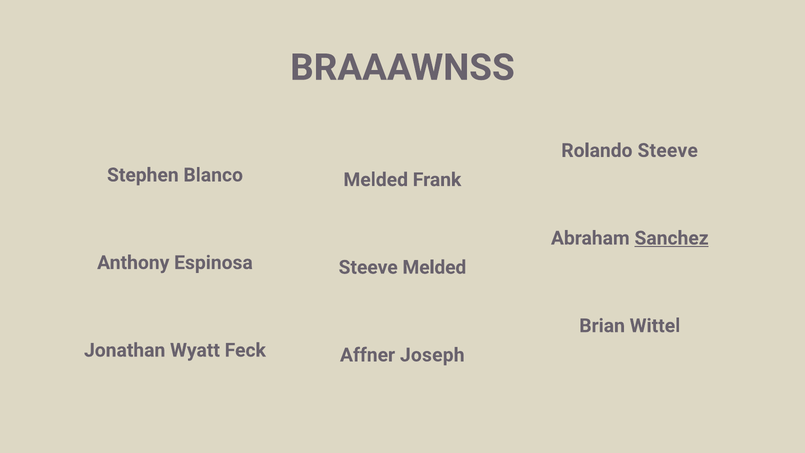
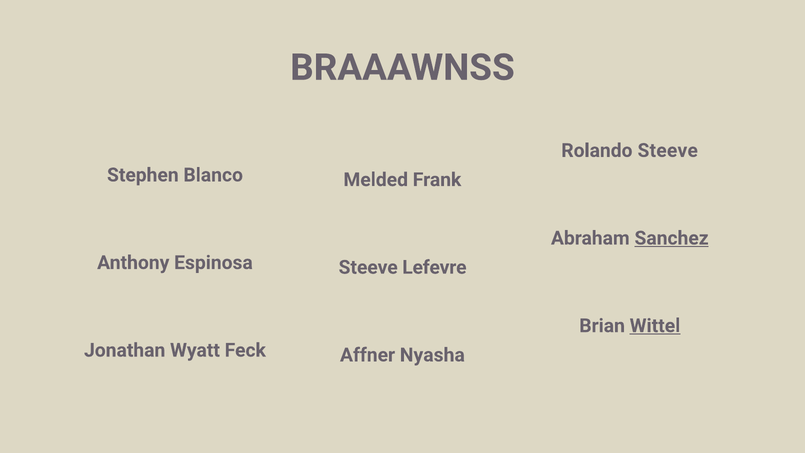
Steeve Melded: Melded -> Lefevre
Wittel underline: none -> present
Joseph: Joseph -> Nyasha
